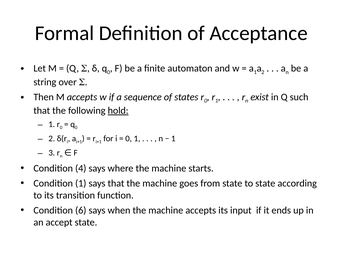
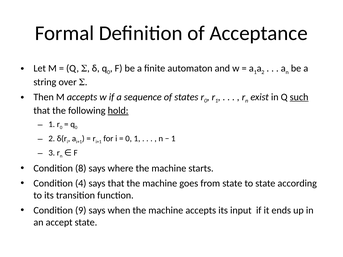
such underline: none -> present
4: 4 -> 8
Condition 1: 1 -> 4
6: 6 -> 9
